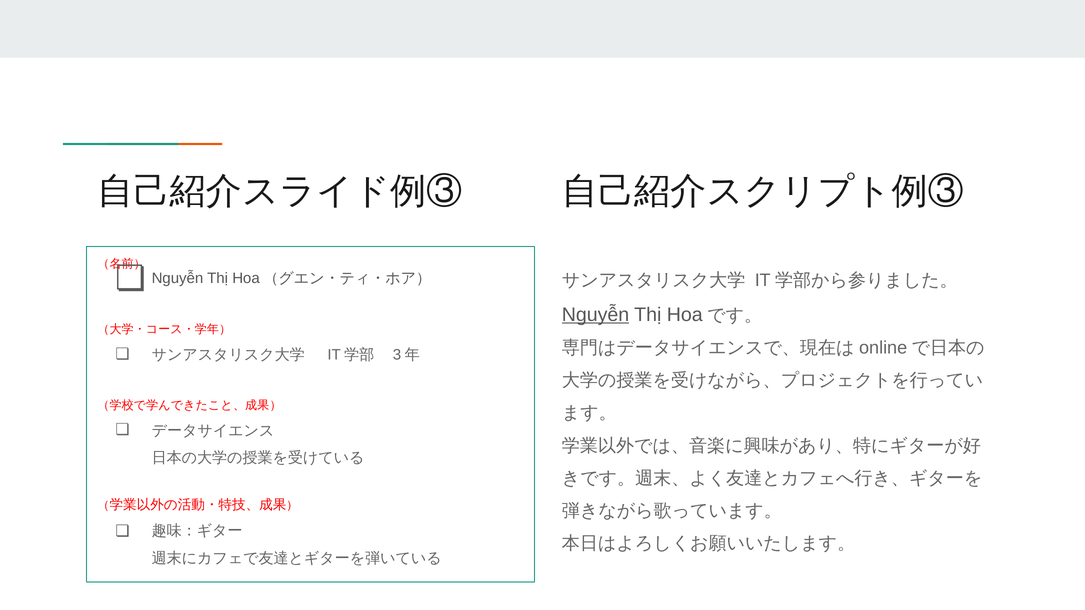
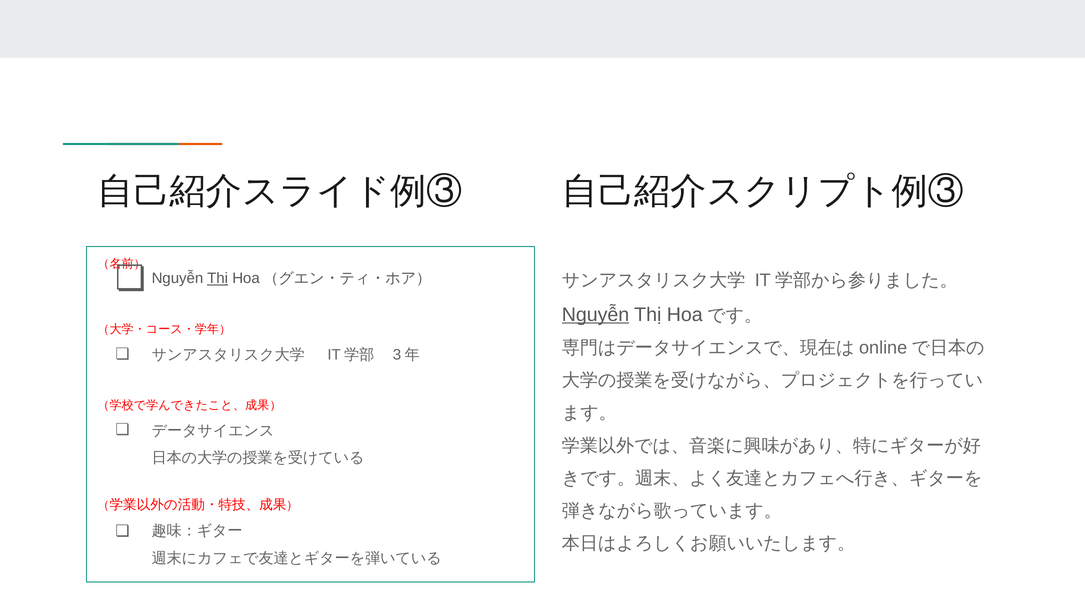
Thị at (218, 279) underline: none -> present
